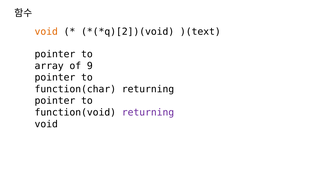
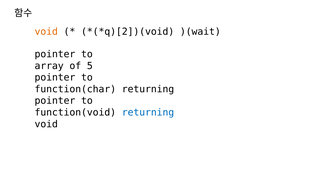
)(text: )(text -> )(wait
9: 9 -> 5
returning at (148, 112) colour: purple -> blue
